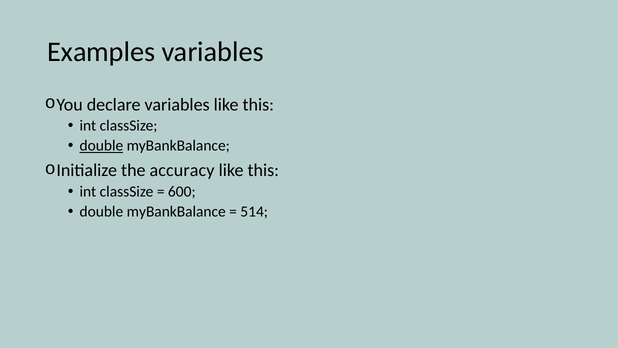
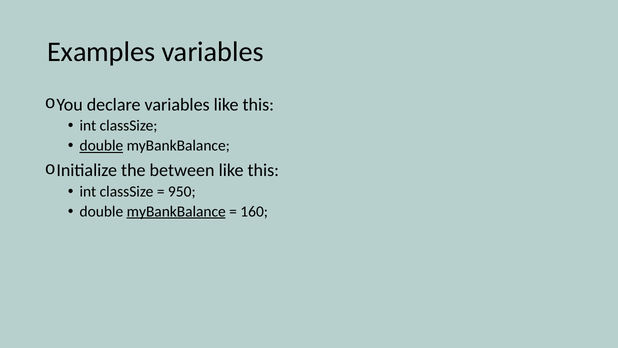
accuracy: accuracy -> between
600: 600 -> 950
myBankBalance at (176, 211) underline: none -> present
514: 514 -> 160
